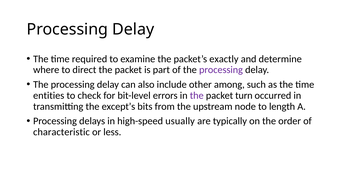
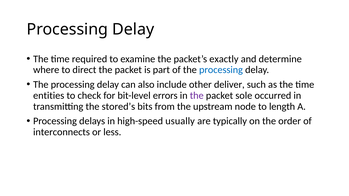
processing at (221, 70) colour: purple -> blue
among: among -> deliver
turn: turn -> sole
except’s: except’s -> stored’s
characteristic: characteristic -> interconnects
